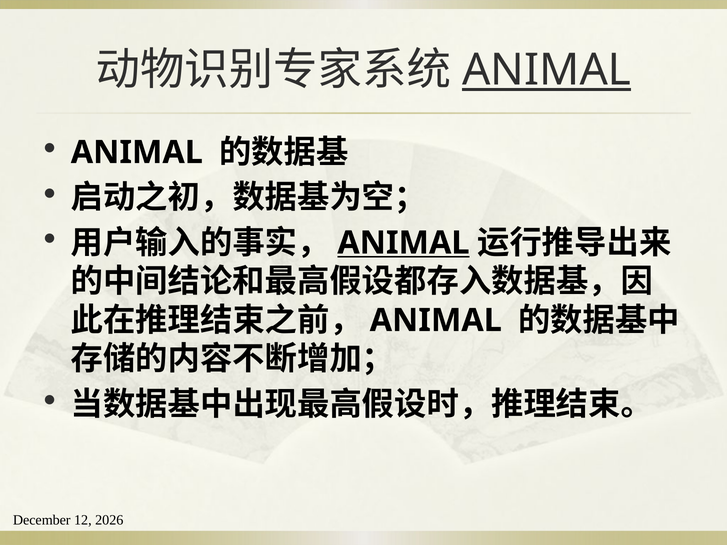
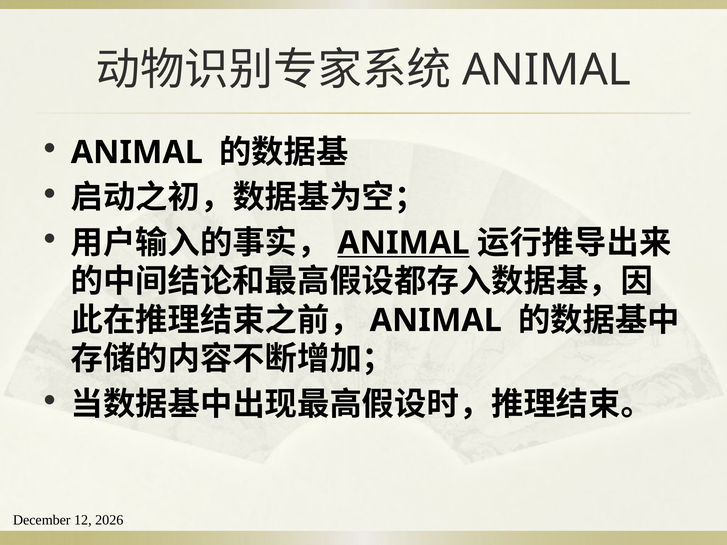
ANIMAL at (547, 70) underline: present -> none
